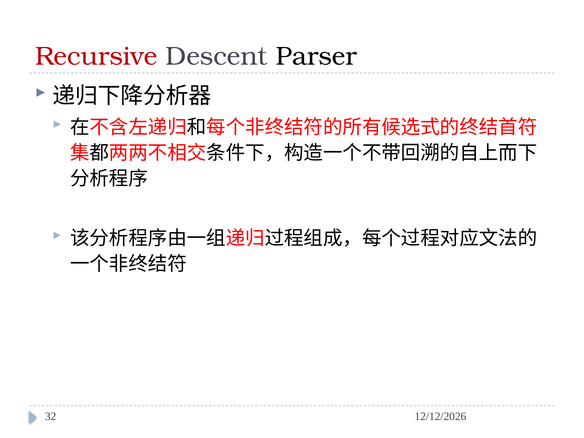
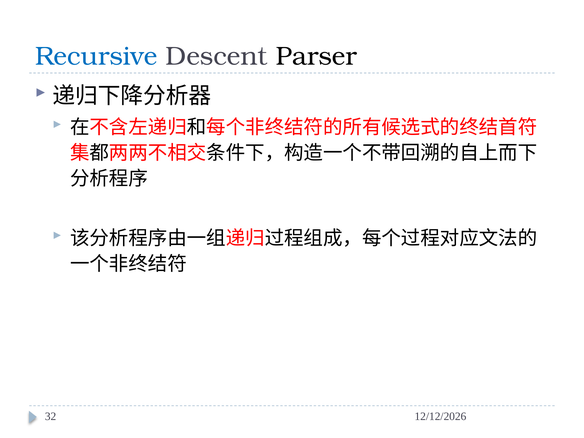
Recursive colour: red -> blue
